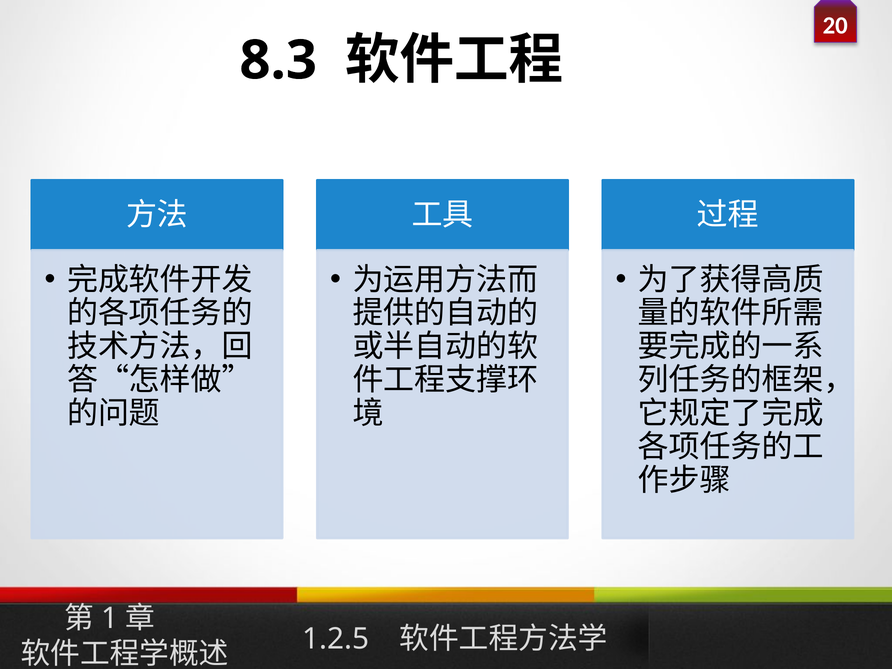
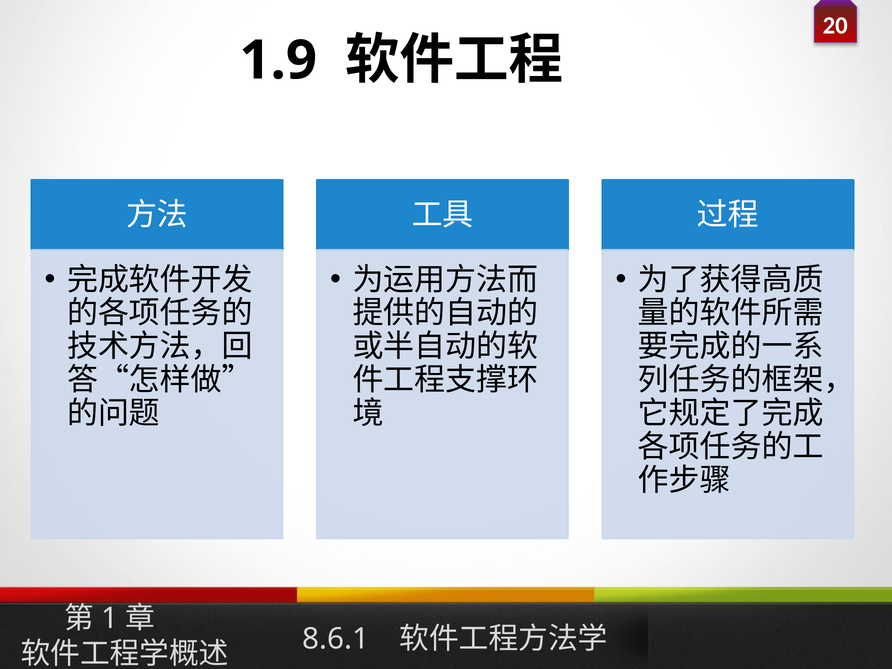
8.3: 8.3 -> 1.9
1.2.5: 1.2.5 -> 8.6.1
